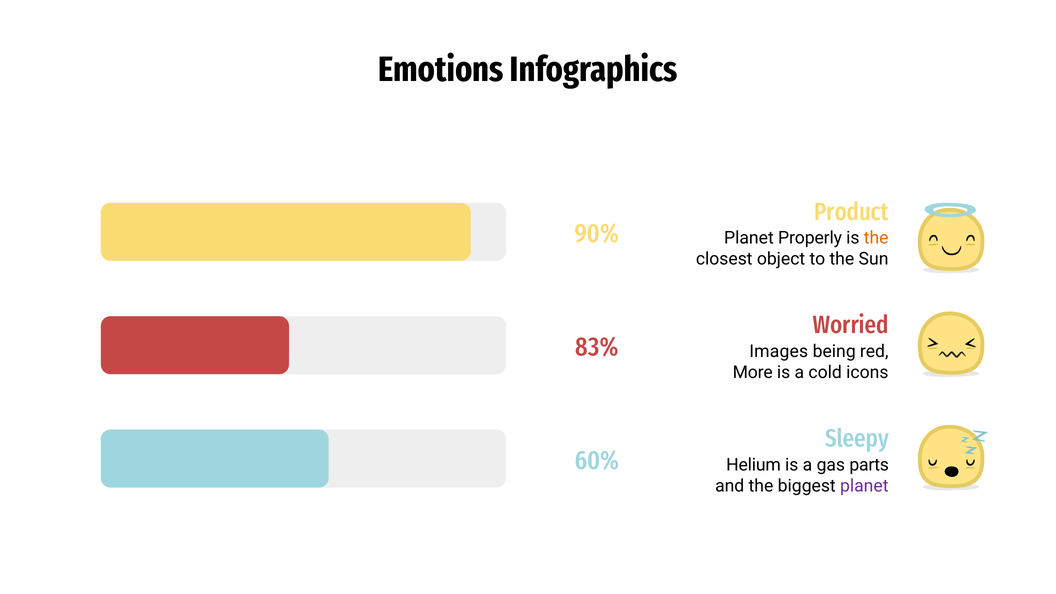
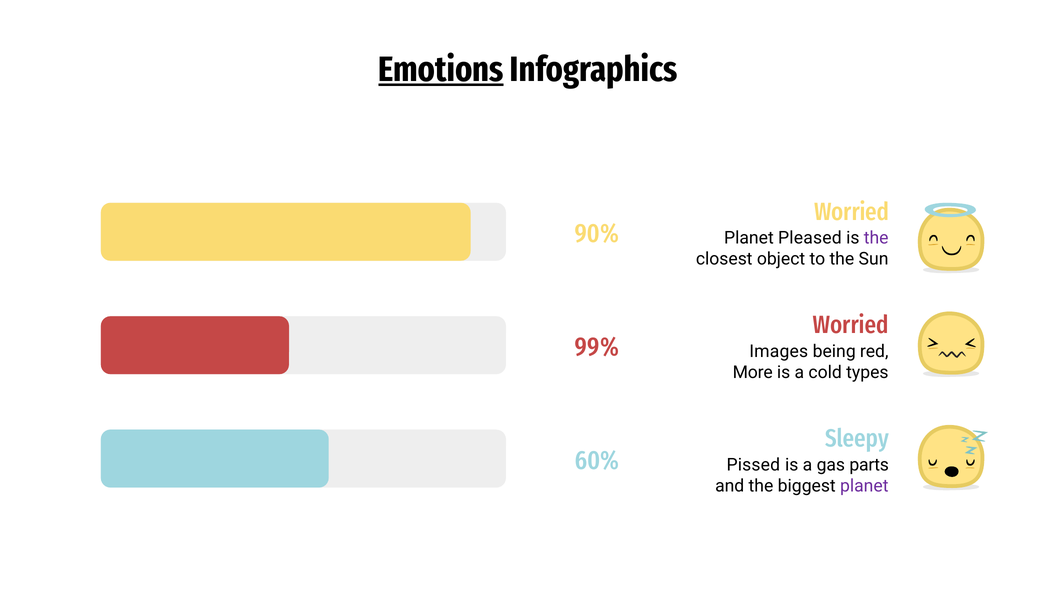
Emotions underline: none -> present
Product at (851, 212): Product -> Worried
Properly: Properly -> Pleased
the at (876, 238) colour: orange -> purple
83%: 83% -> 99%
icons: icons -> types
Helium: Helium -> Pissed
